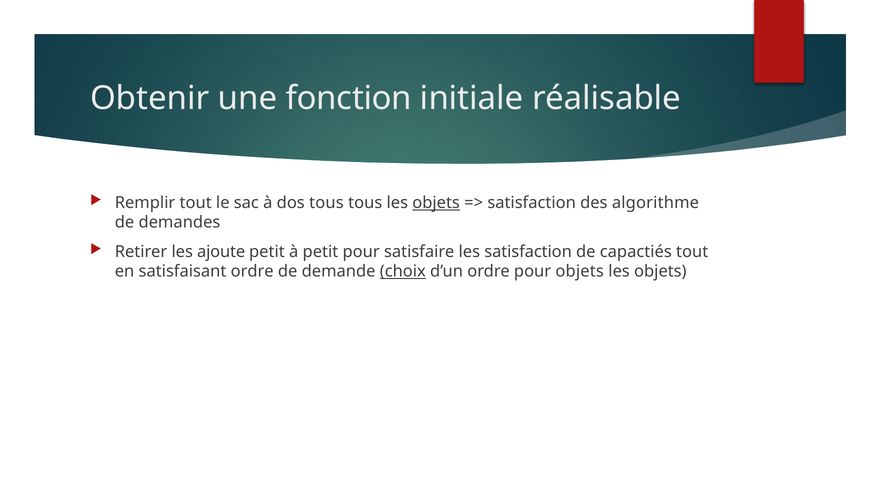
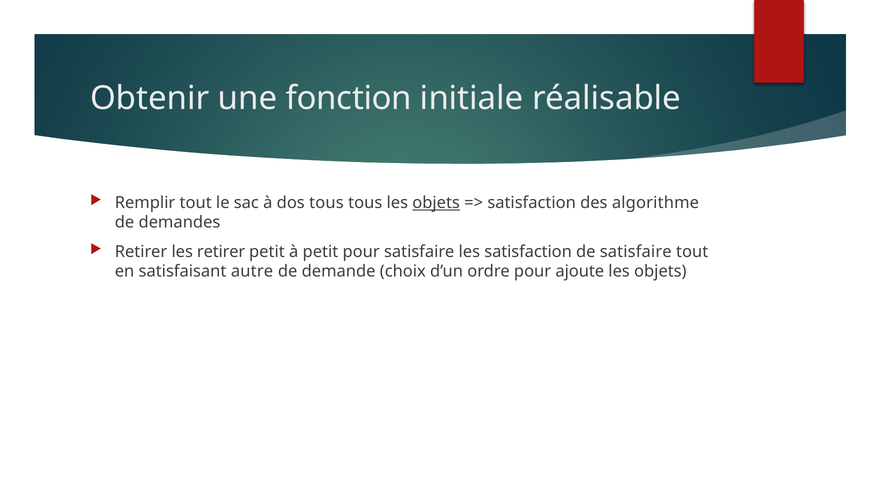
les ajoute: ajoute -> retirer
de capactiés: capactiés -> satisfaire
satisfaisant ordre: ordre -> autre
choix underline: present -> none
pour objets: objets -> ajoute
